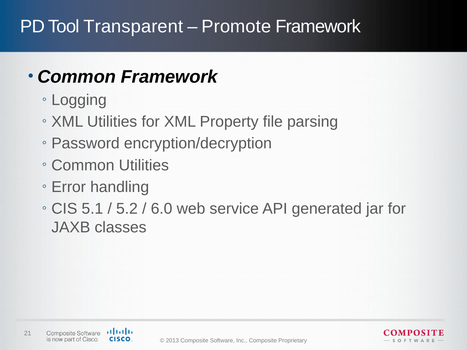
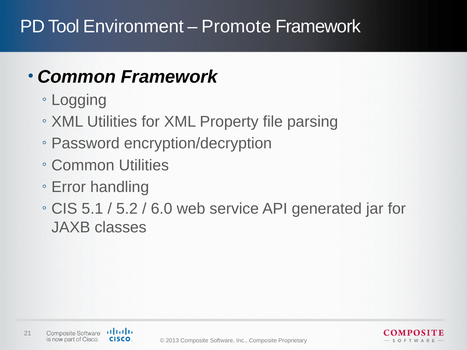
Transparent: Transparent -> Environment
